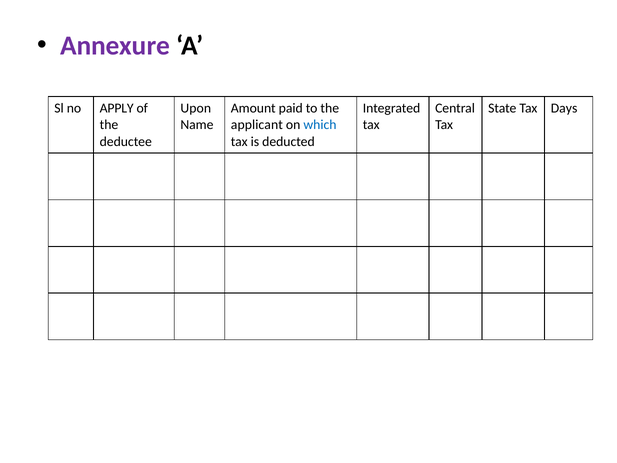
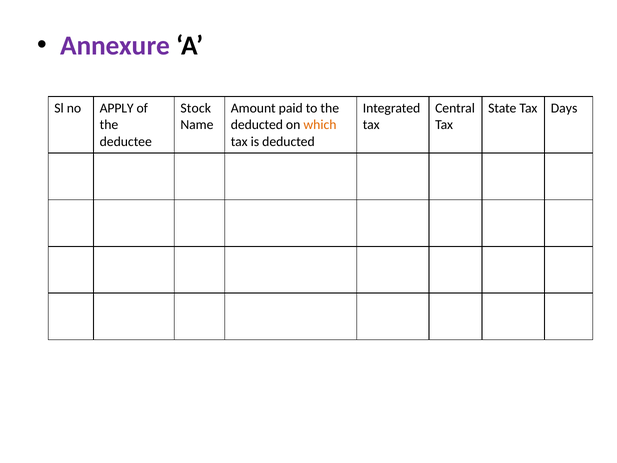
Upon: Upon -> Stock
applicant at (257, 125): applicant -> deducted
which colour: blue -> orange
